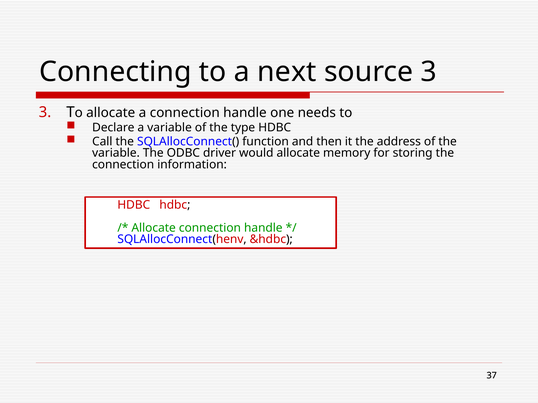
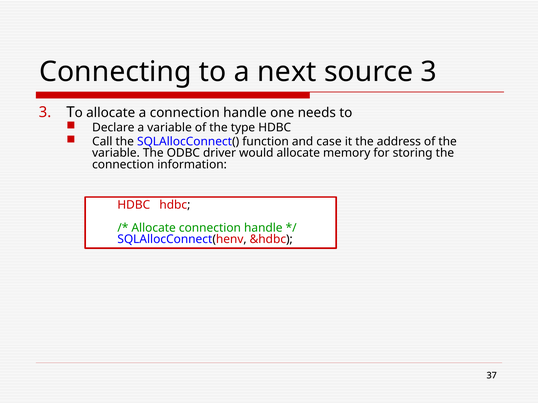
then: then -> case
